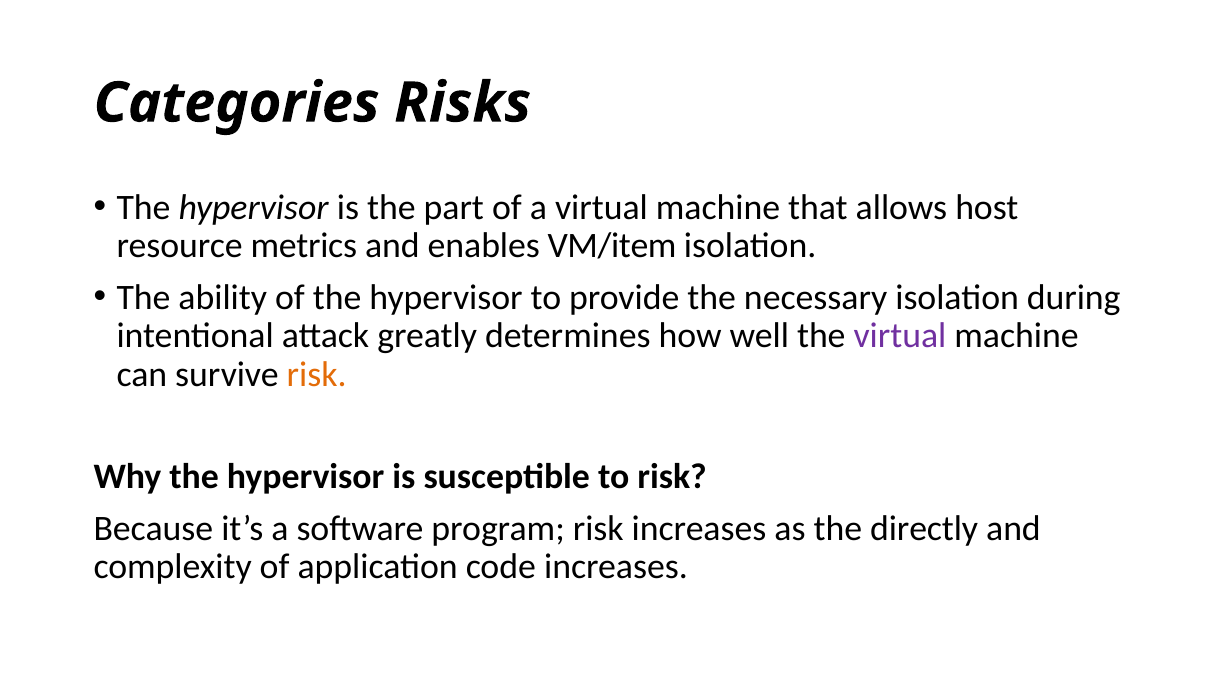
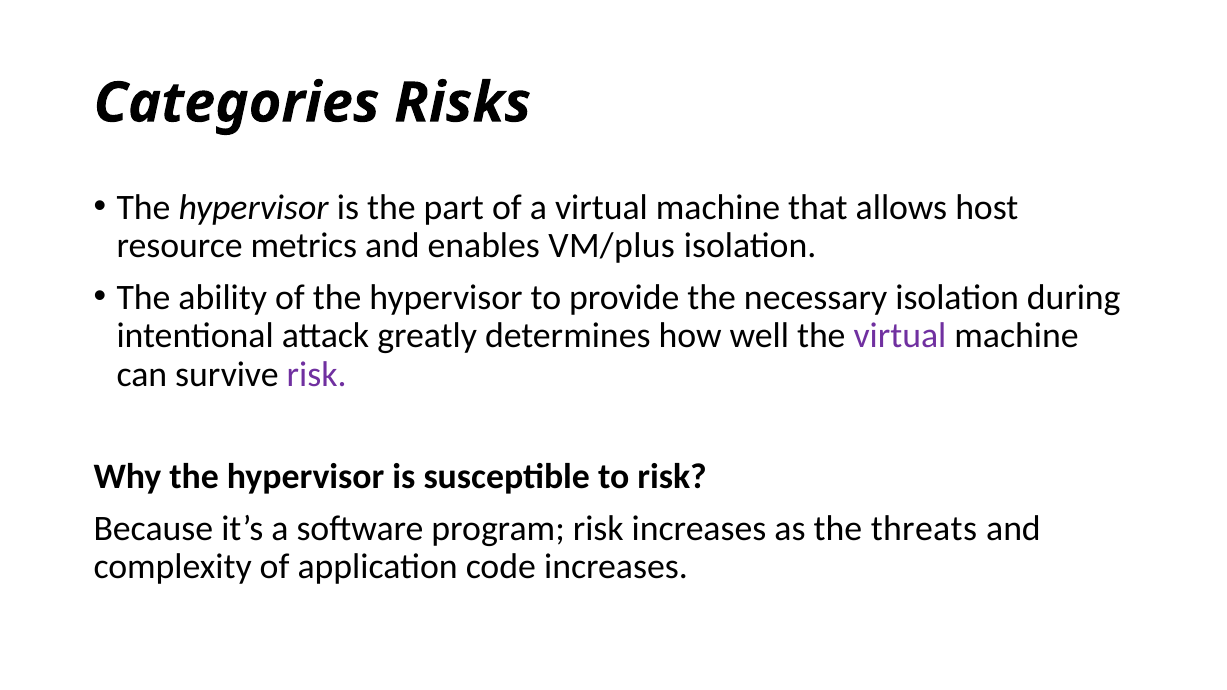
VM/item: VM/item -> VM/plus
risk at (317, 375) colour: orange -> purple
directly: directly -> threats
